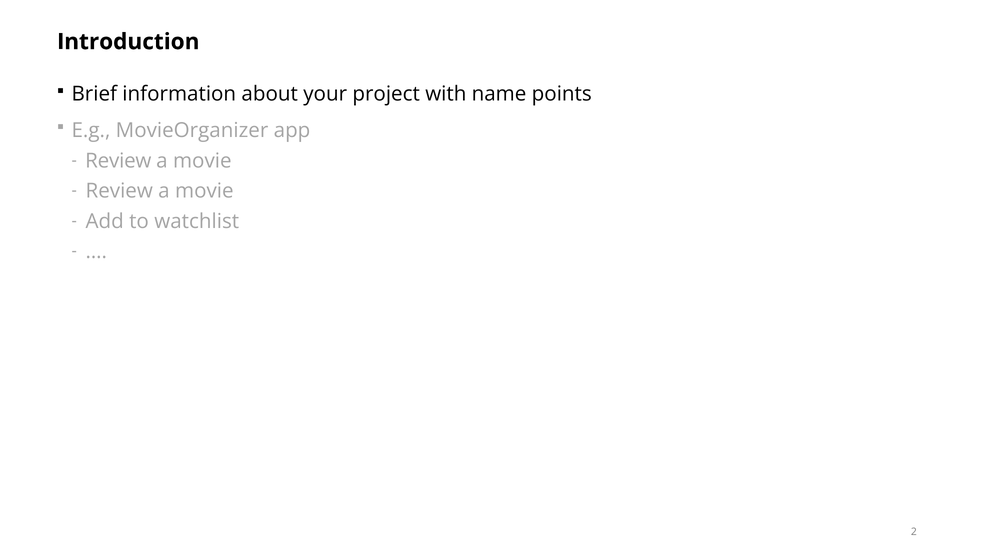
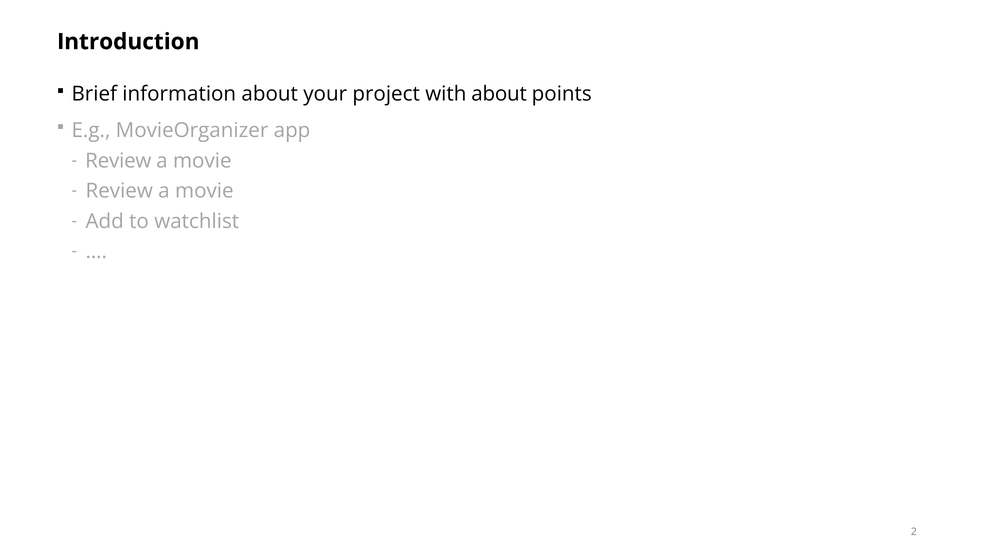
with name: name -> about
